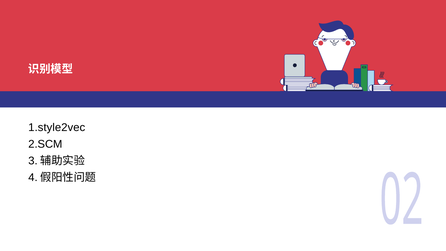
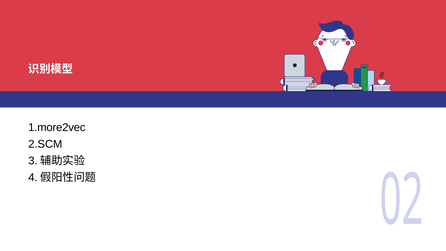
1.style2vec: 1.style2vec -> 1.more2vec
